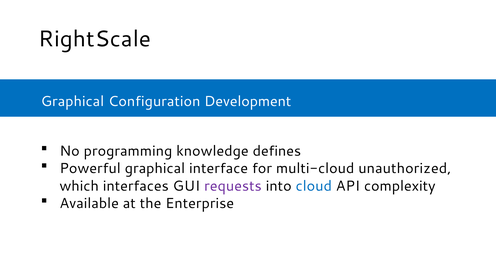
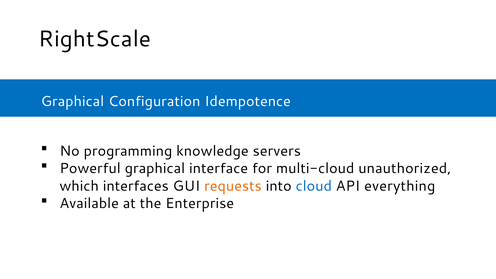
Development: Development -> Idempotence
defines: defines -> servers
requests colour: purple -> orange
complexity: complexity -> everything
